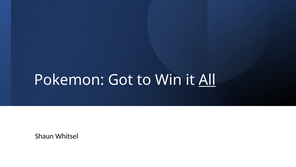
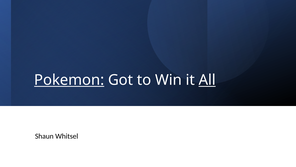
Pokemon underline: none -> present
